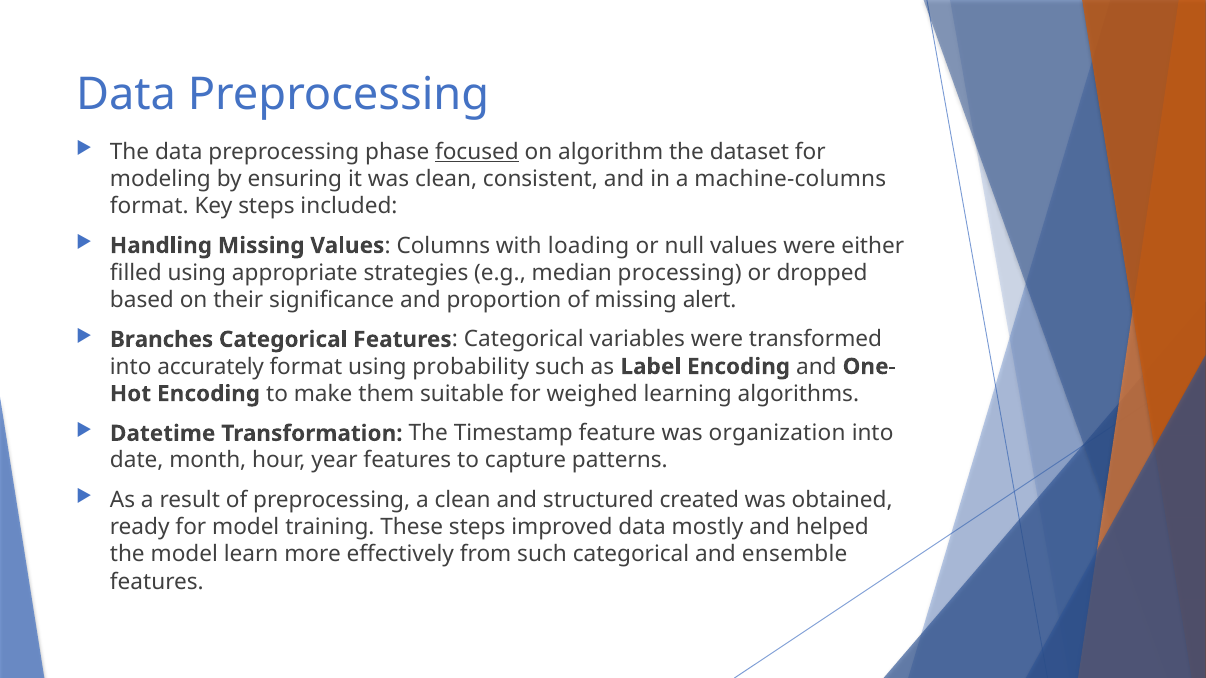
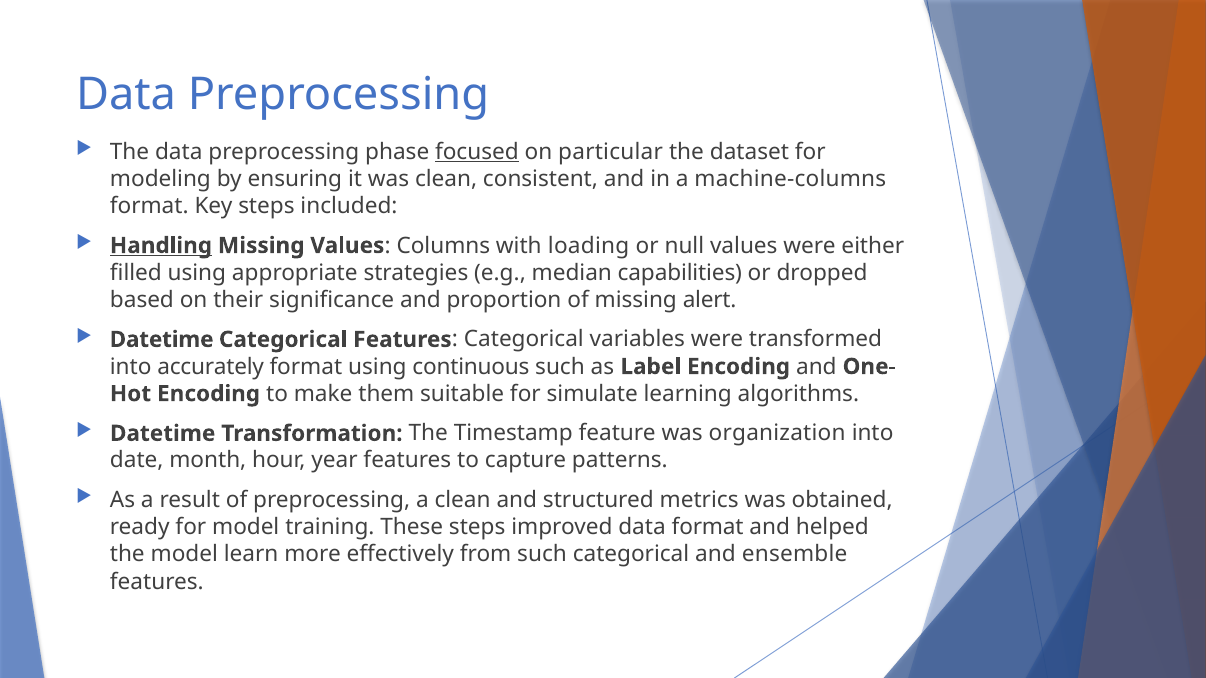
algorithm: algorithm -> particular
Handling underline: none -> present
processing: processing -> capabilities
Branches at (162, 340): Branches -> Datetime
probability: probability -> continuous
weighed: weighed -> simulate
created: created -> metrics
data mostly: mostly -> format
